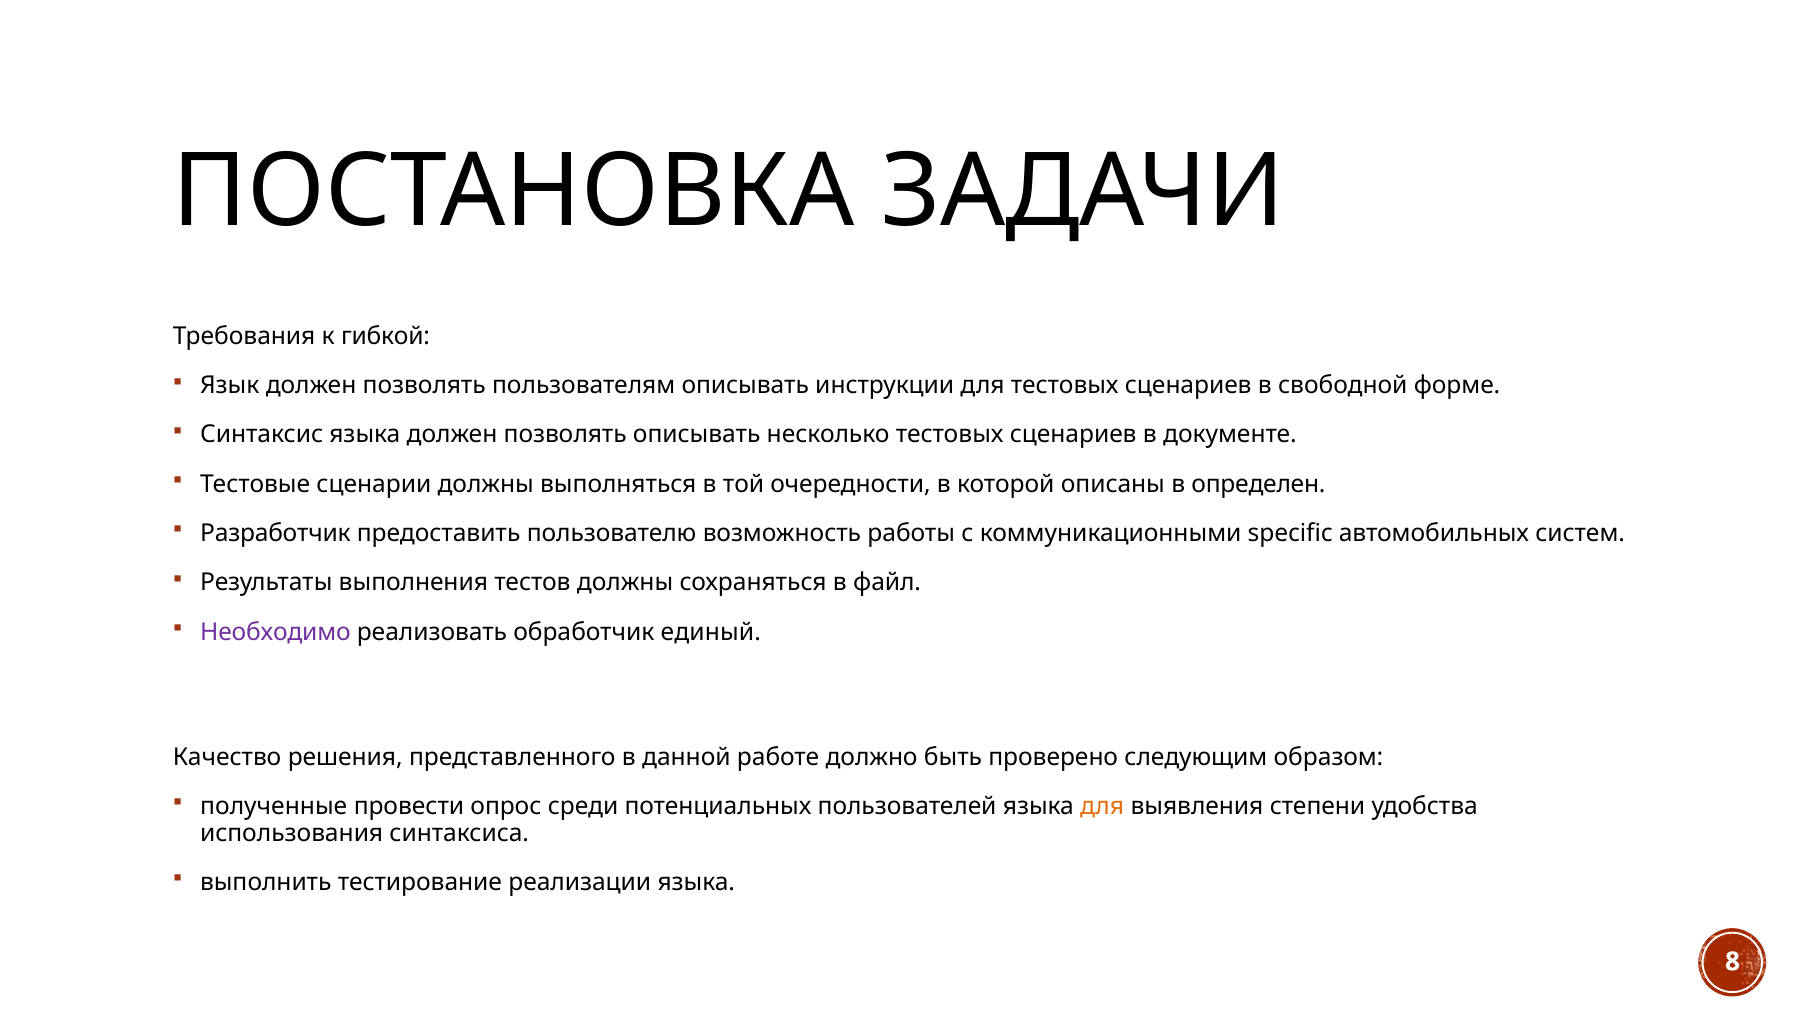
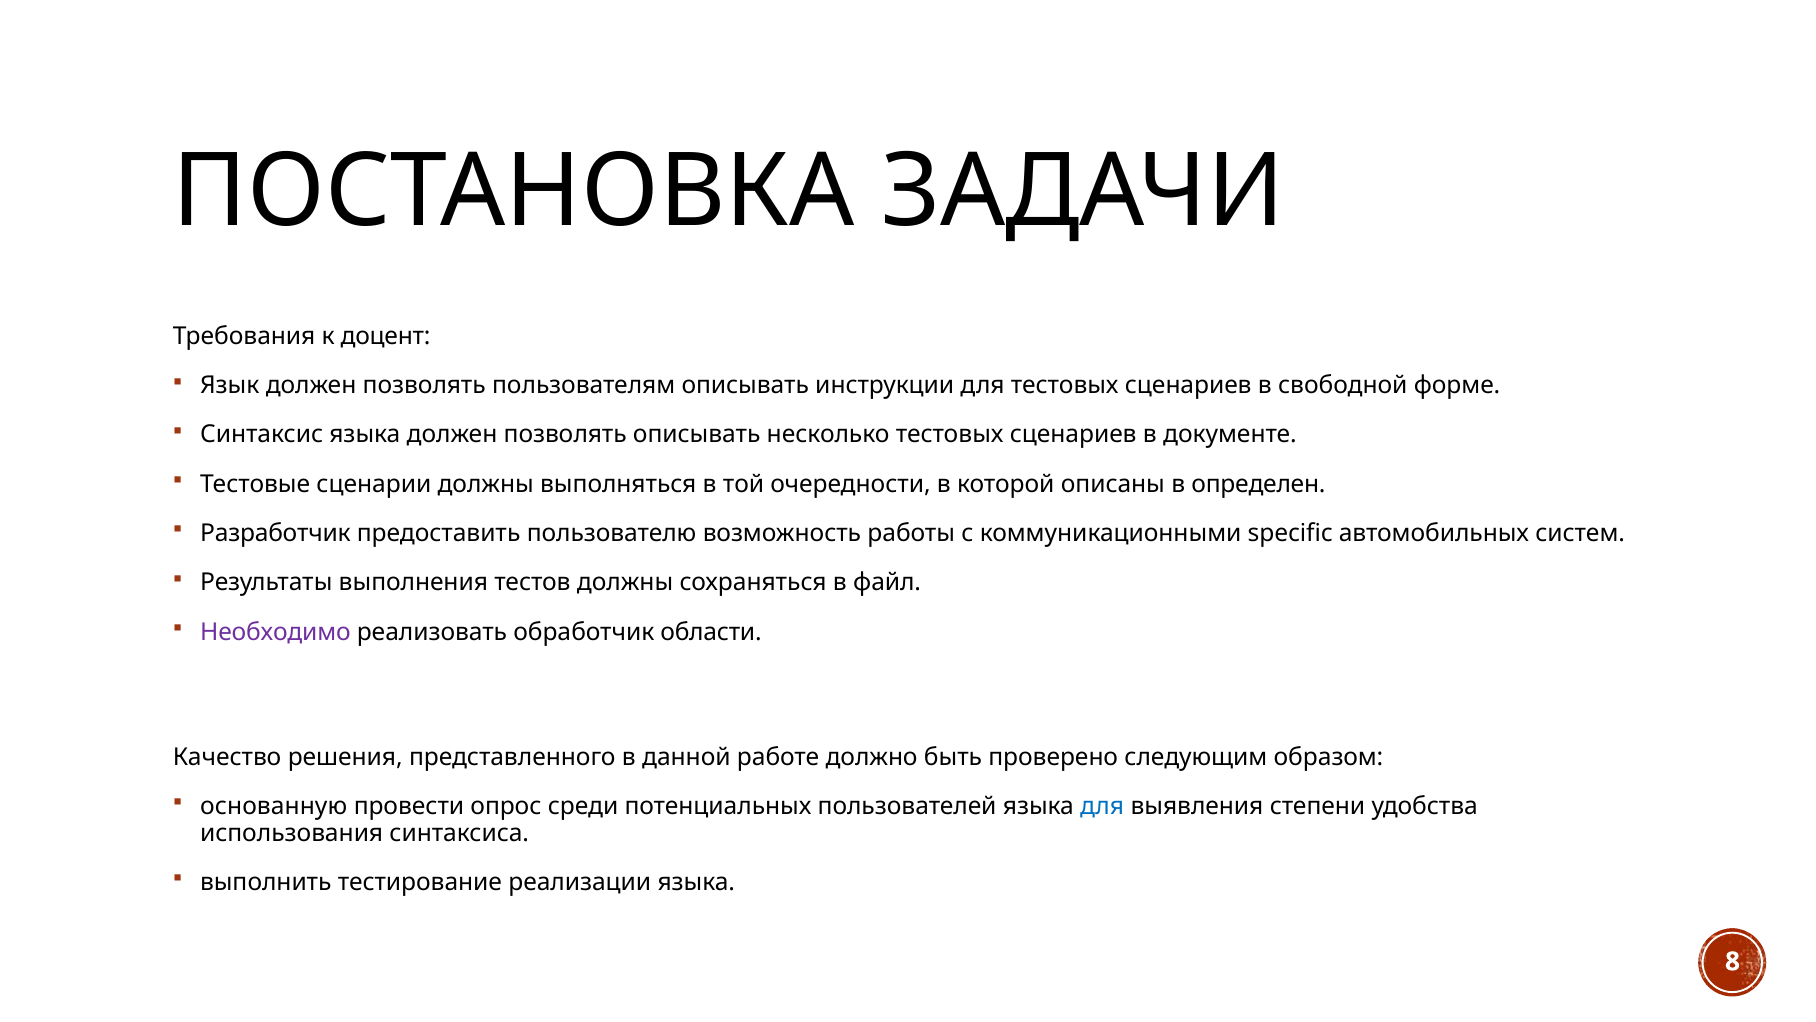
гибкой: гибкой -> доцент
единый: единый -> области
полученные: полученные -> основанную
для at (1102, 806) colour: orange -> blue
